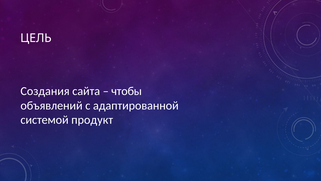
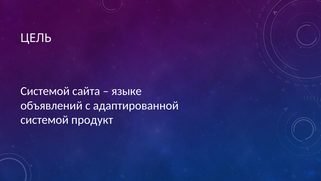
Создания at (45, 91): Создания -> Системой
чтобы: чтобы -> языке
